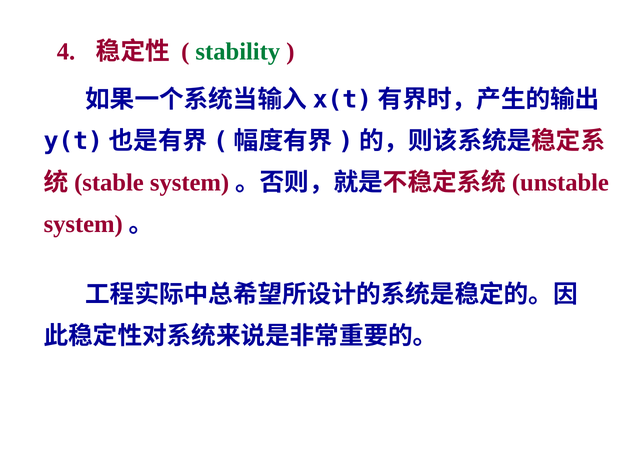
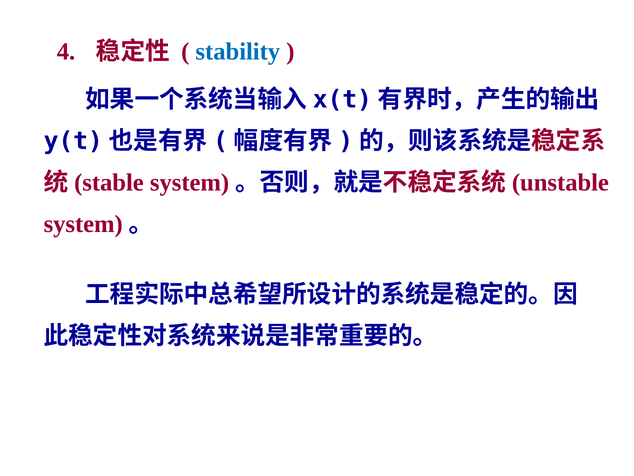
stability colour: green -> blue
